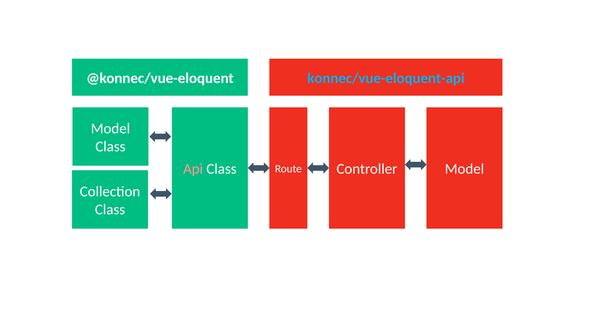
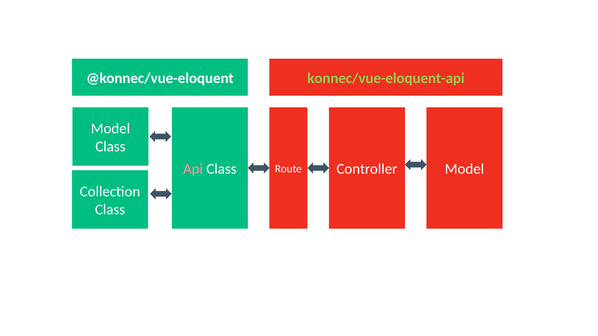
konnec/vue-eloquent-api colour: light blue -> light green
